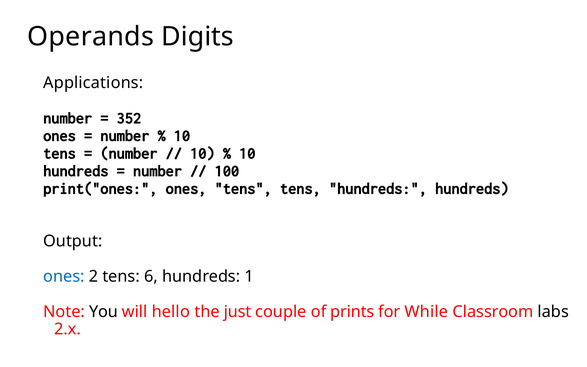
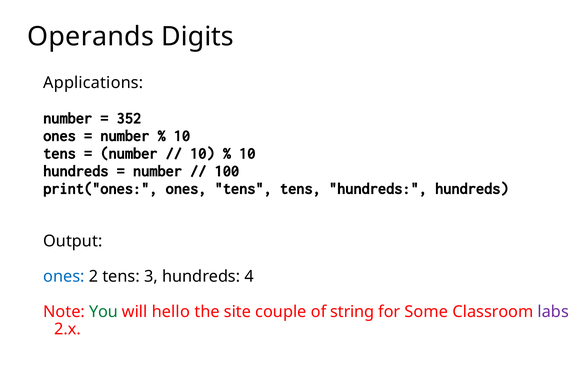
6: 6 -> 3
1: 1 -> 4
You colour: black -> green
just: just -> site
prints: prints -> string
While: While -> Some
labs colour: black -> purple
